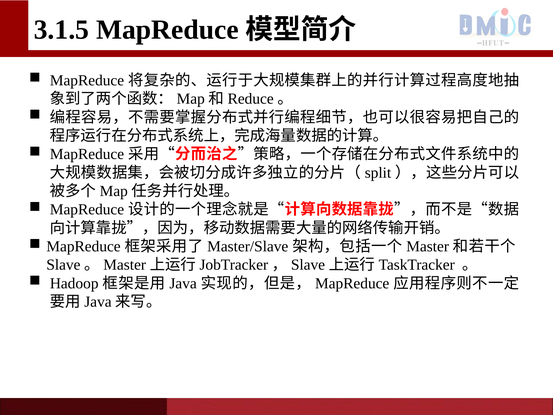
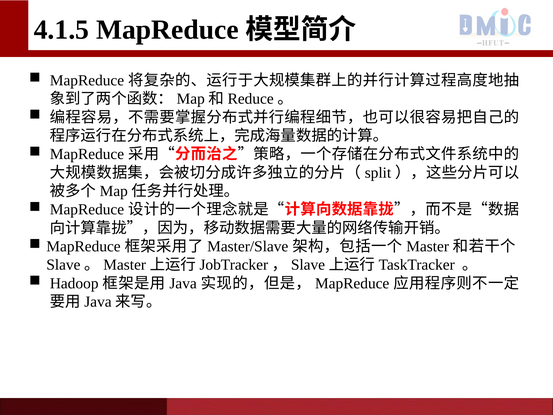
3.1.5: 3.1.5 -> 4.1.5
